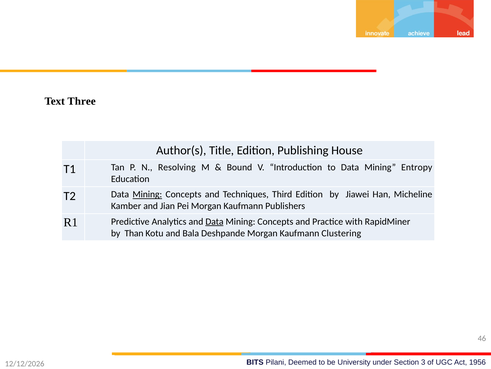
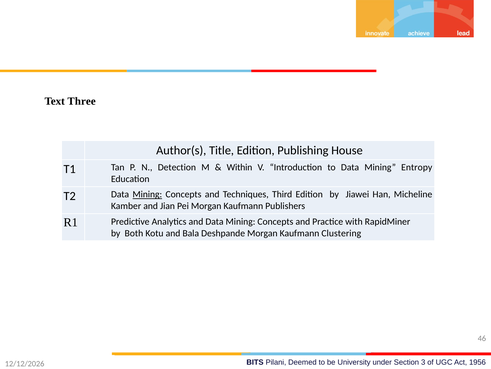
Resolving: Resolving -> Detection
Bound: Bound -> Within
Data at (214, 221) underline: present -> none
Than: Than -> Both
